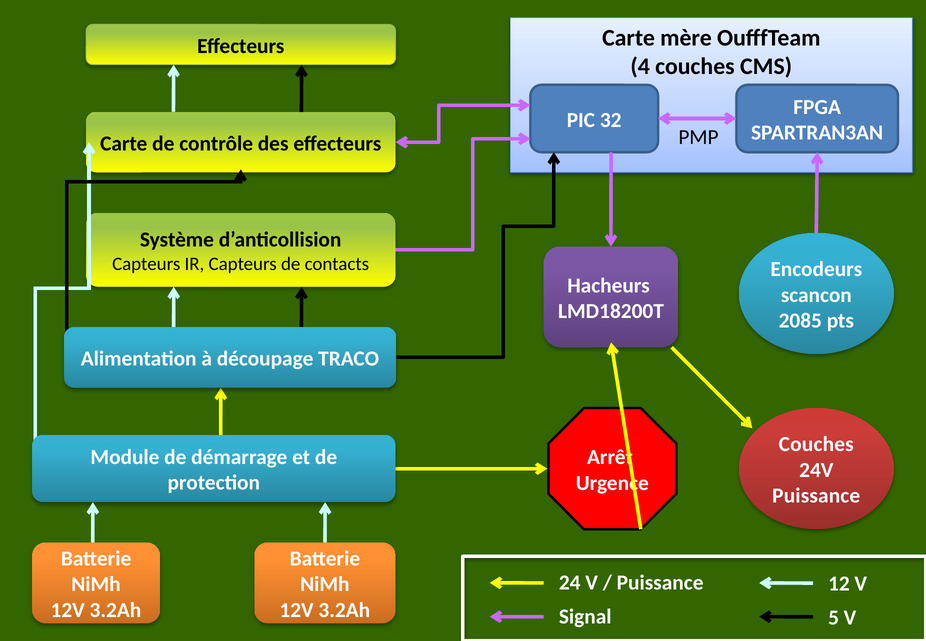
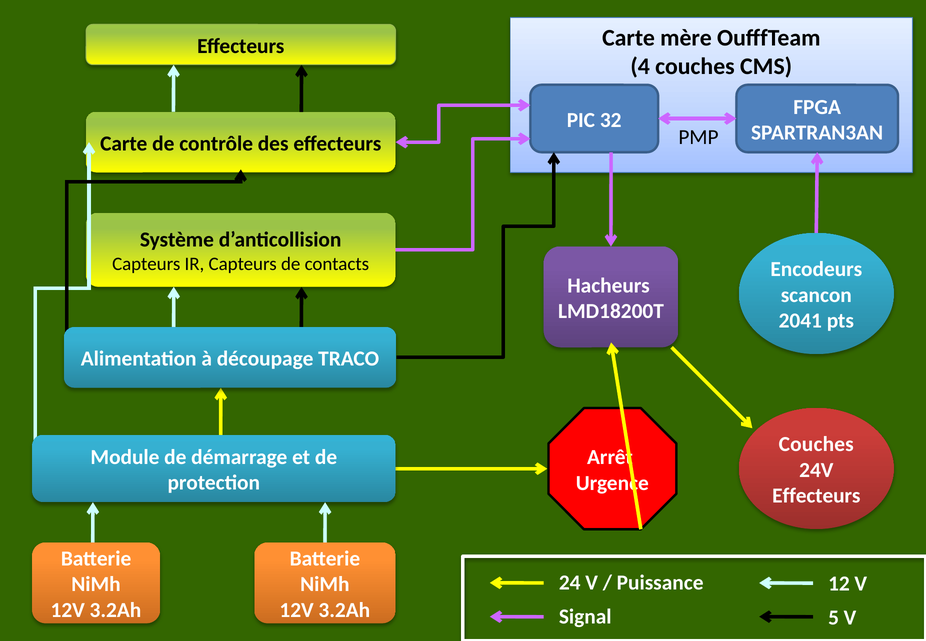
2085: 2085 -> 2041
Puissance at (816, 496): Puissance -> Effecteurs
